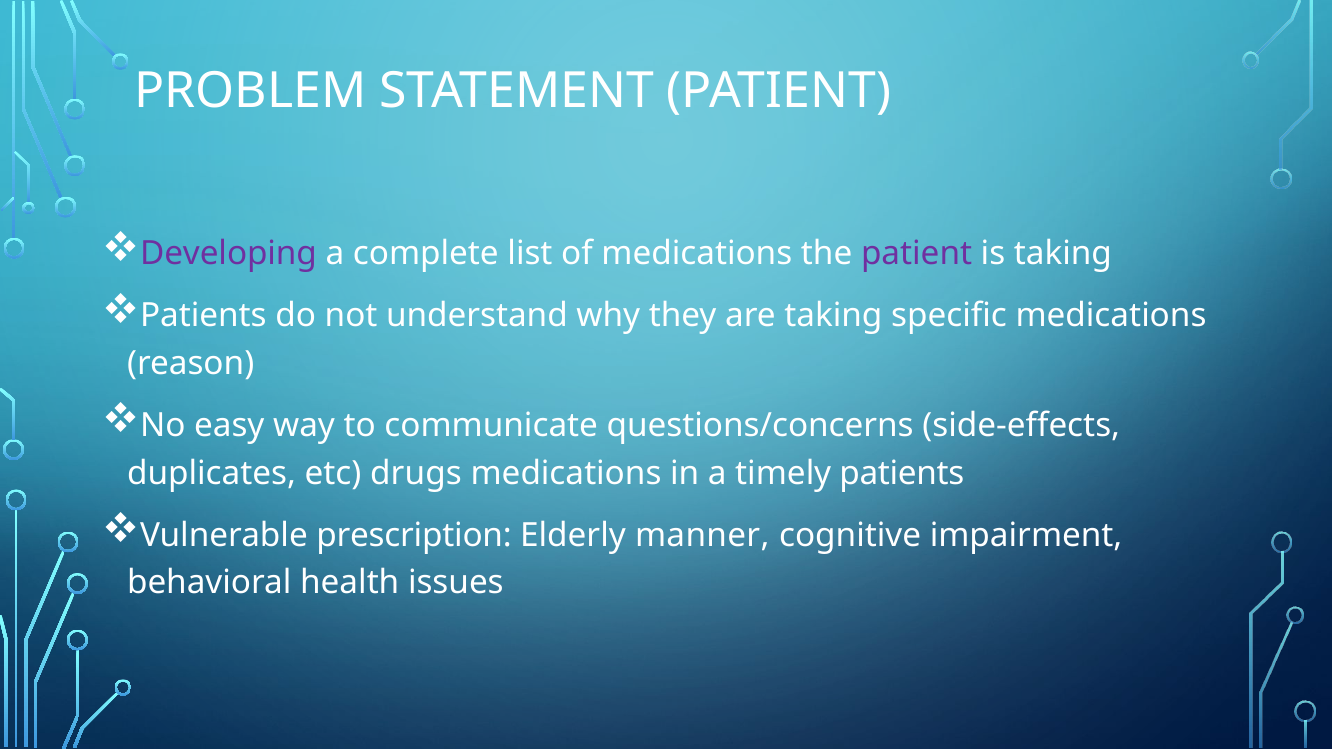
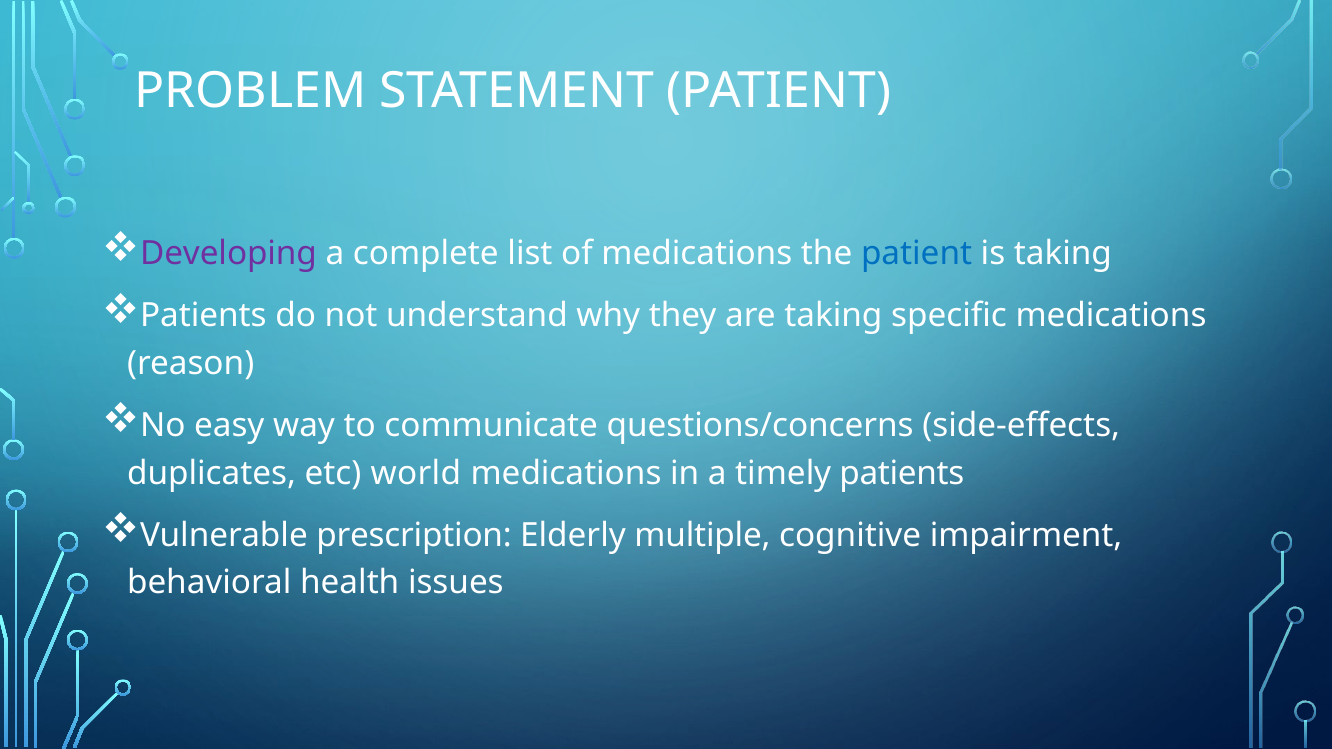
patient at (917, 254) colour: purple -> blue
drugs: drugs -> world
manner: manner -> multiple
